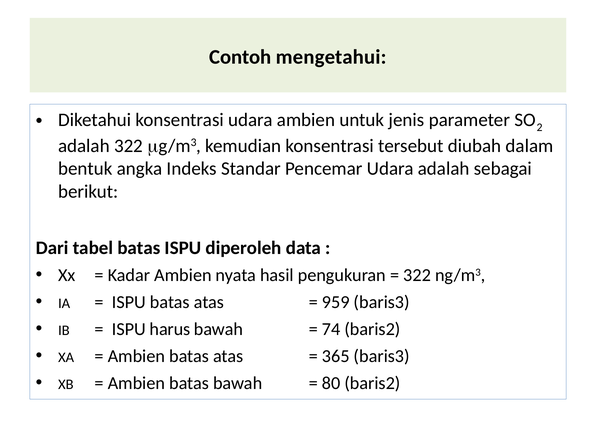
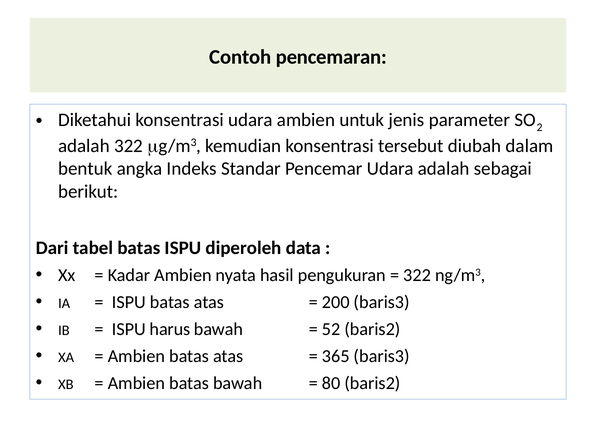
mengetahui: mengetahui -> pencemaran
959: 959 -> 200
74: 74 -> 52
